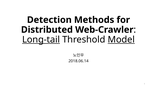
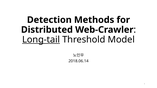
Model underline: present -> none
